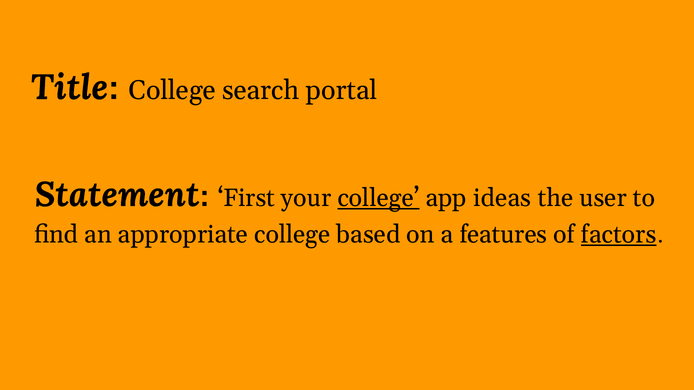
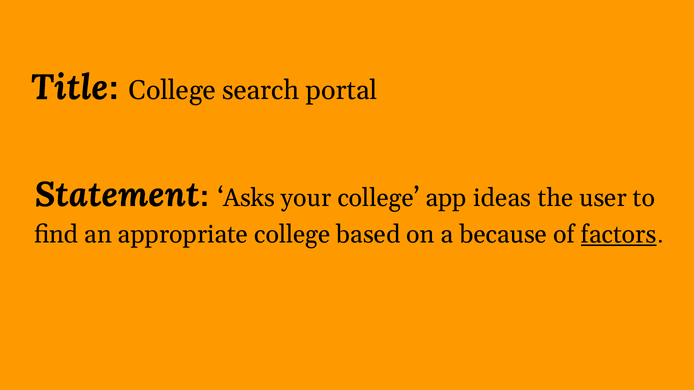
First: First -> Asks
college at (378, 198) underline: present -> none
features: features -> because
